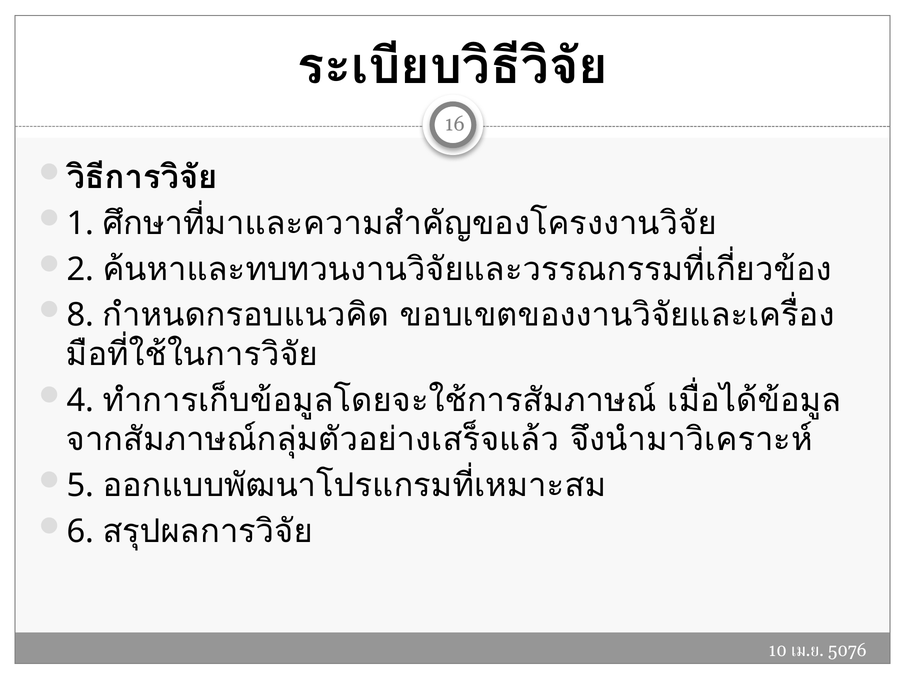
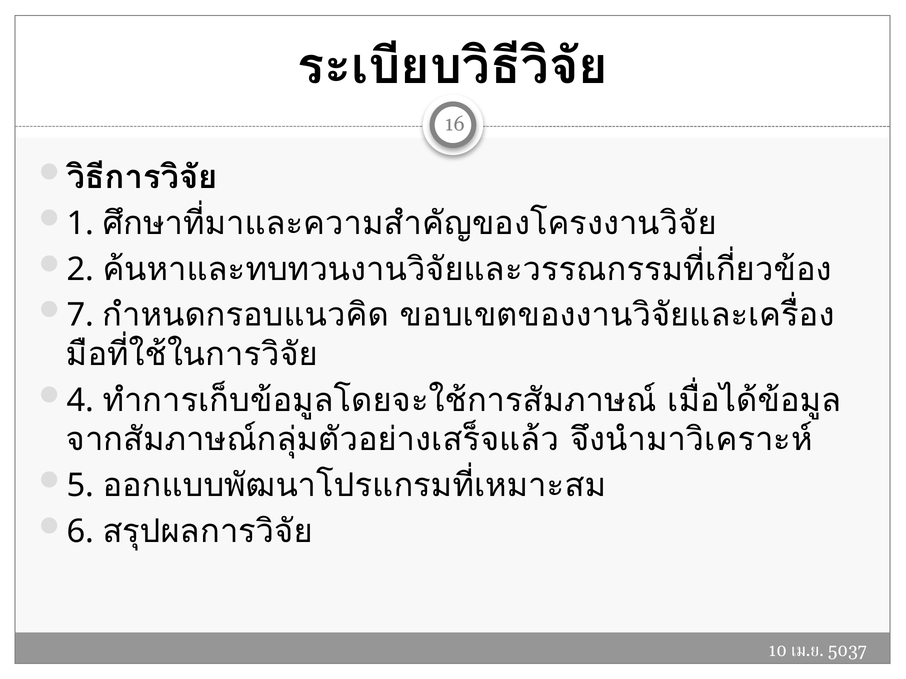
8: 8 -> 7
5076: 5076 -> 5037
